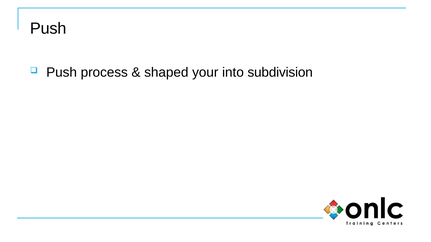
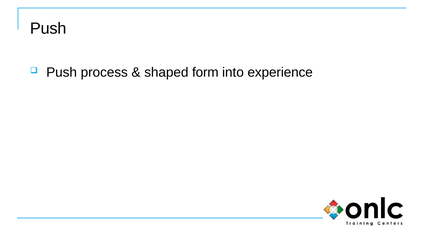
your: your -> form
subdivision: subdivision -> experience
